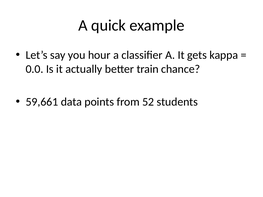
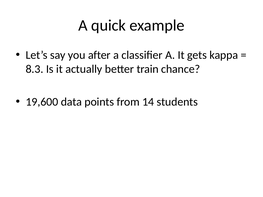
hour: hour -> after
0.0: 0.0 -> 8.3
59,661: 59,661 -> 19,600
52: 52 -> 14
